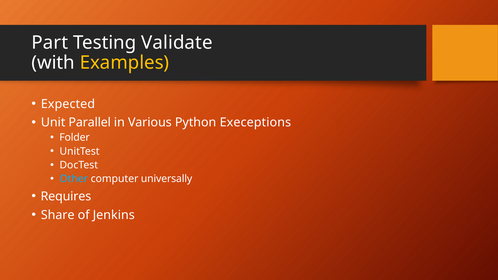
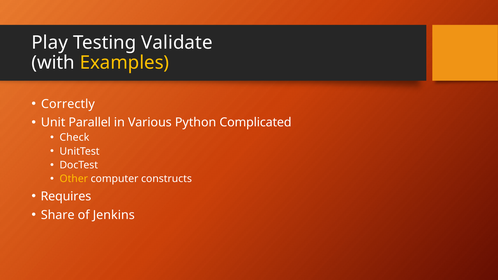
Part: Part -> Play
Expected: Expected -> Correctly
Execeptions: Execeptions -> Complicated
Folder: Folder -> Check
Other colour: light blue -> yellow
universally: universally -> constructs
